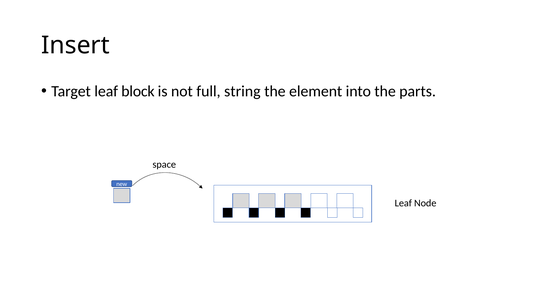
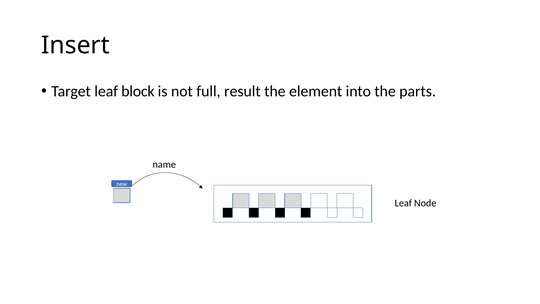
string: string -> result
space: space -> name
